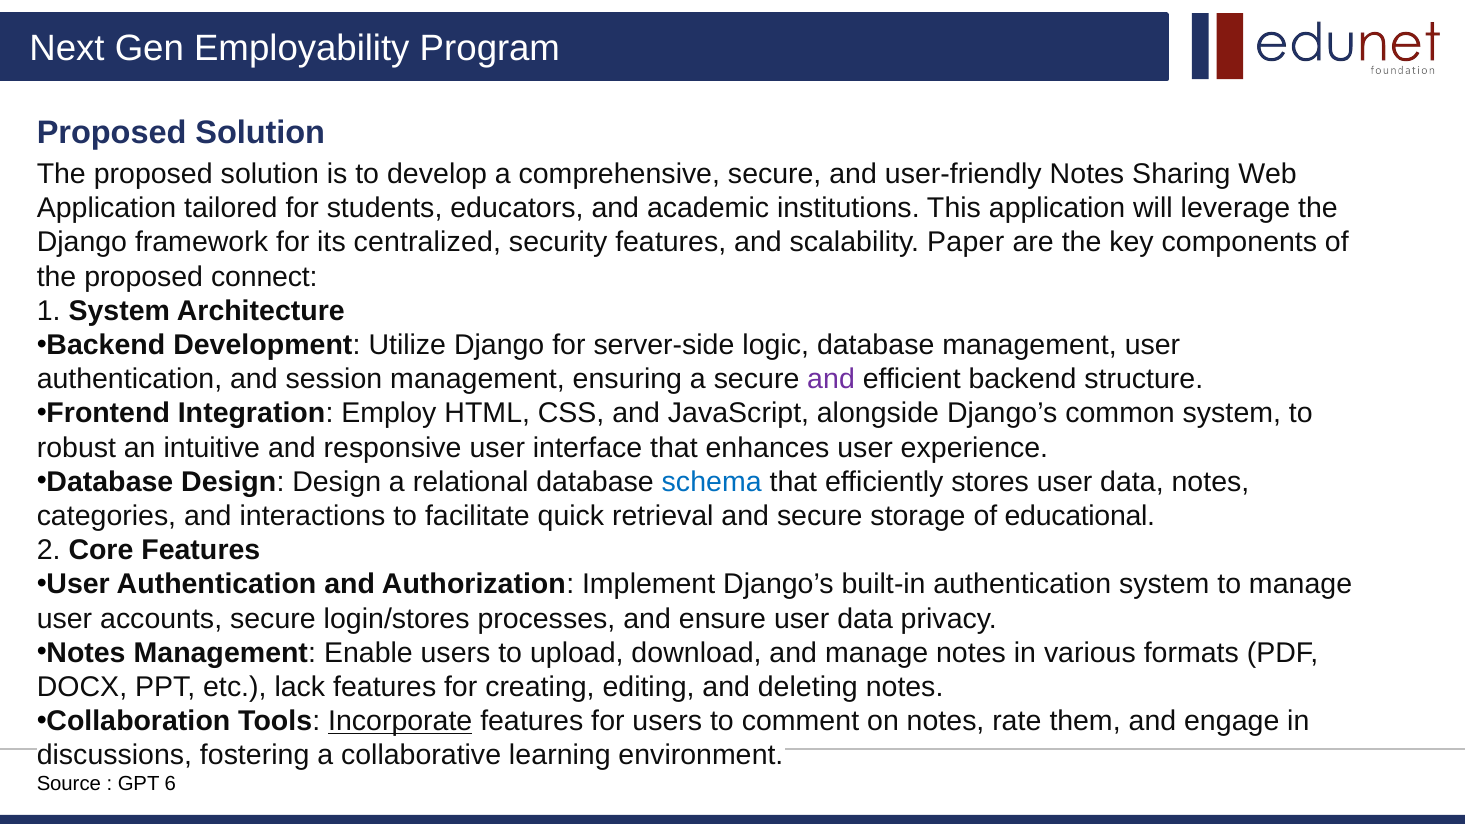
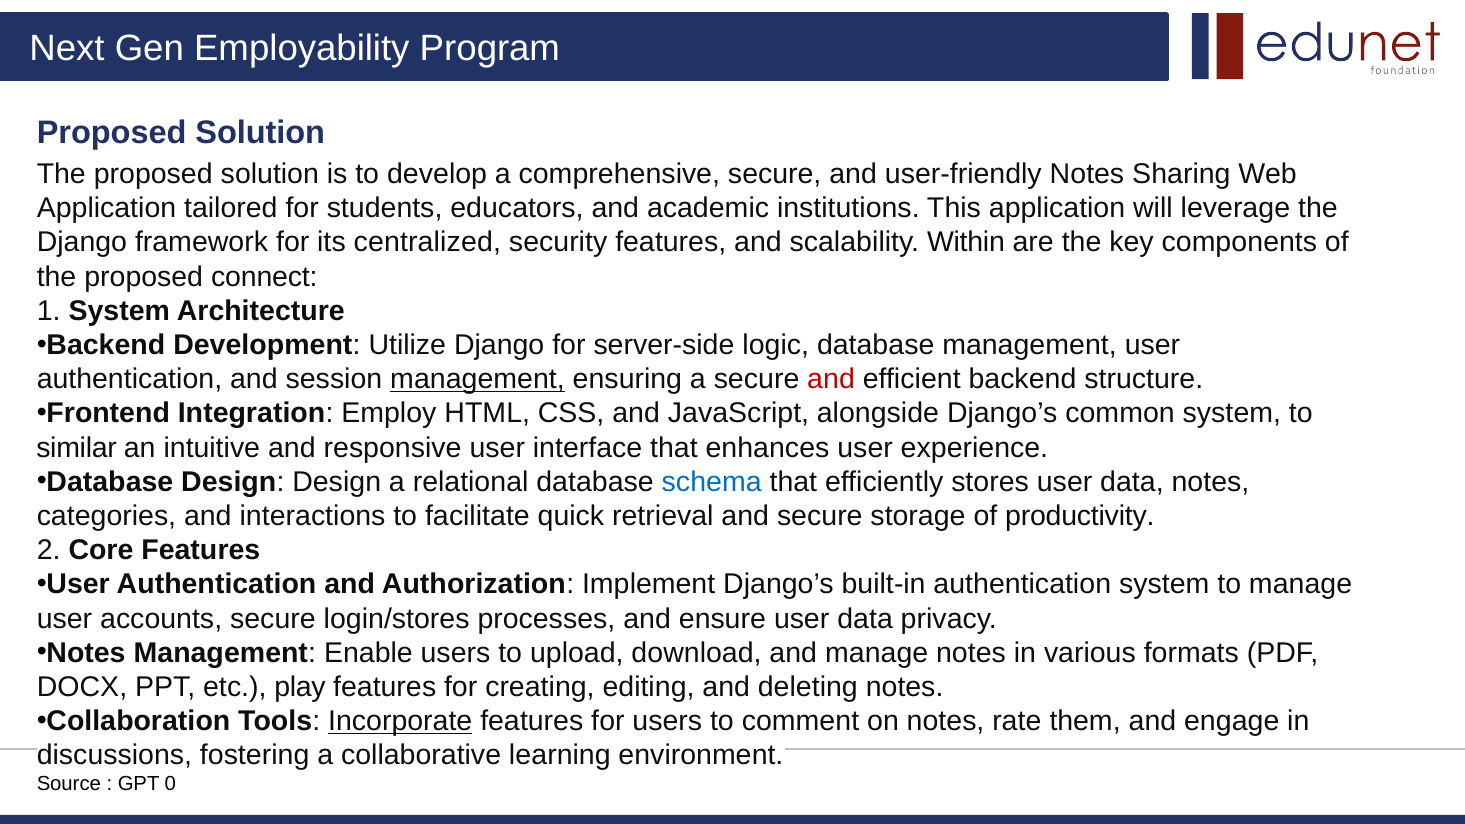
Paper: Paper -> Within
management at (477, 379) underline: none -> present
and at (831, 379) colour: purple -> red
robust: robust -> similar
educational: educational -> productivity
lack: lack -> play
6: 6 -> 0
